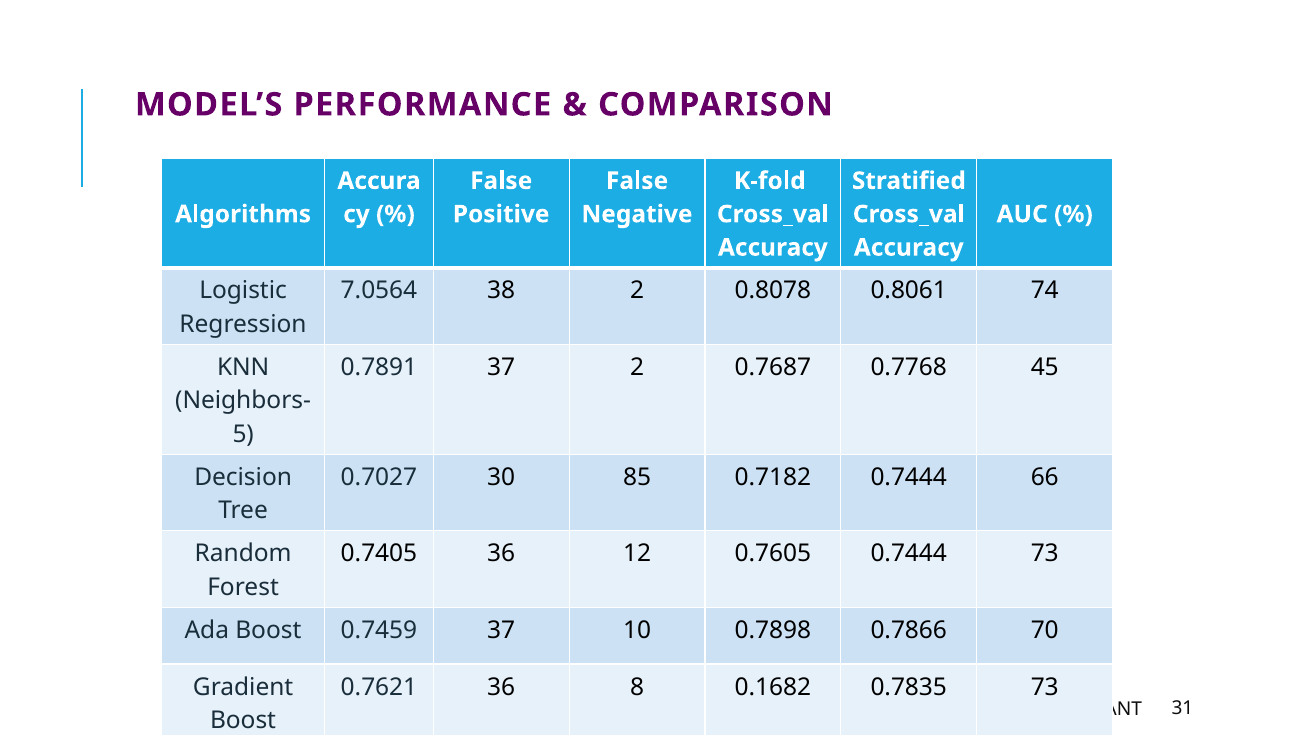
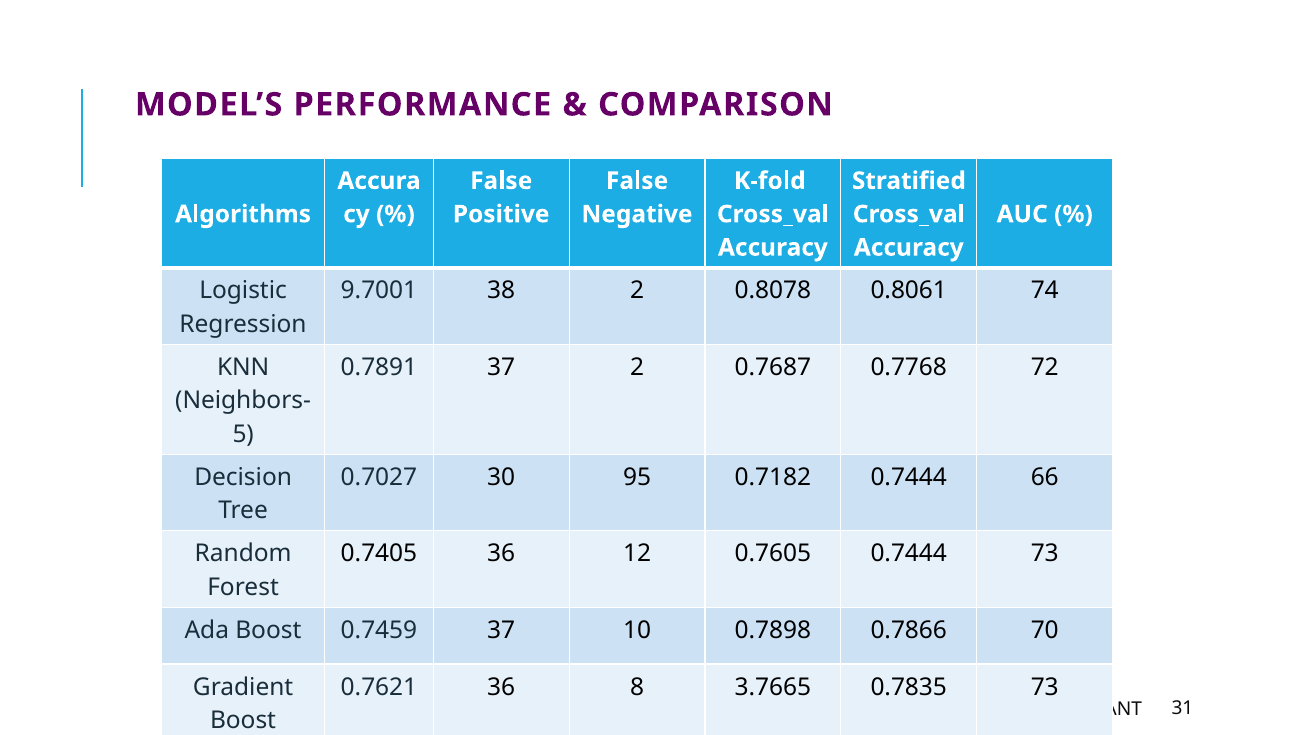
7.0564: 7.0564 -> 9.7001
45: 45 -> 72
85: 85 -> 95
0.1682: 0.1682 -> 3.7665
